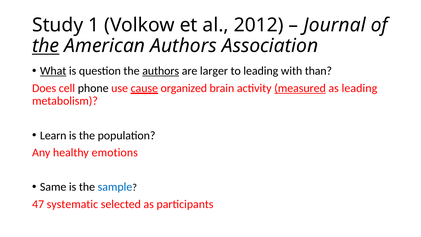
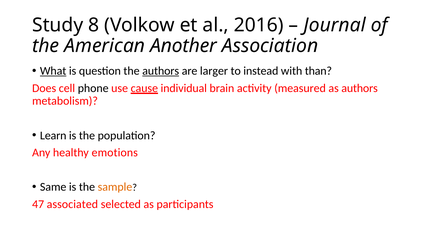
1: 1 -> 8
2012: 2012 -> 2016
the at (46, 46) underline: present -> none
American Authors: Authors -> Another
to leading: leading -> instead
organized: organized -> individual
measured underline: present -> none
as leading: leading -> authors
sample colour: blue -> orange
systematic: systematic -> associated
